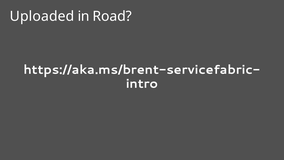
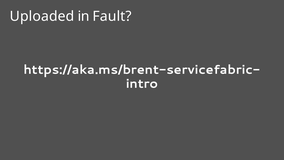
Road: Road -> Fault
